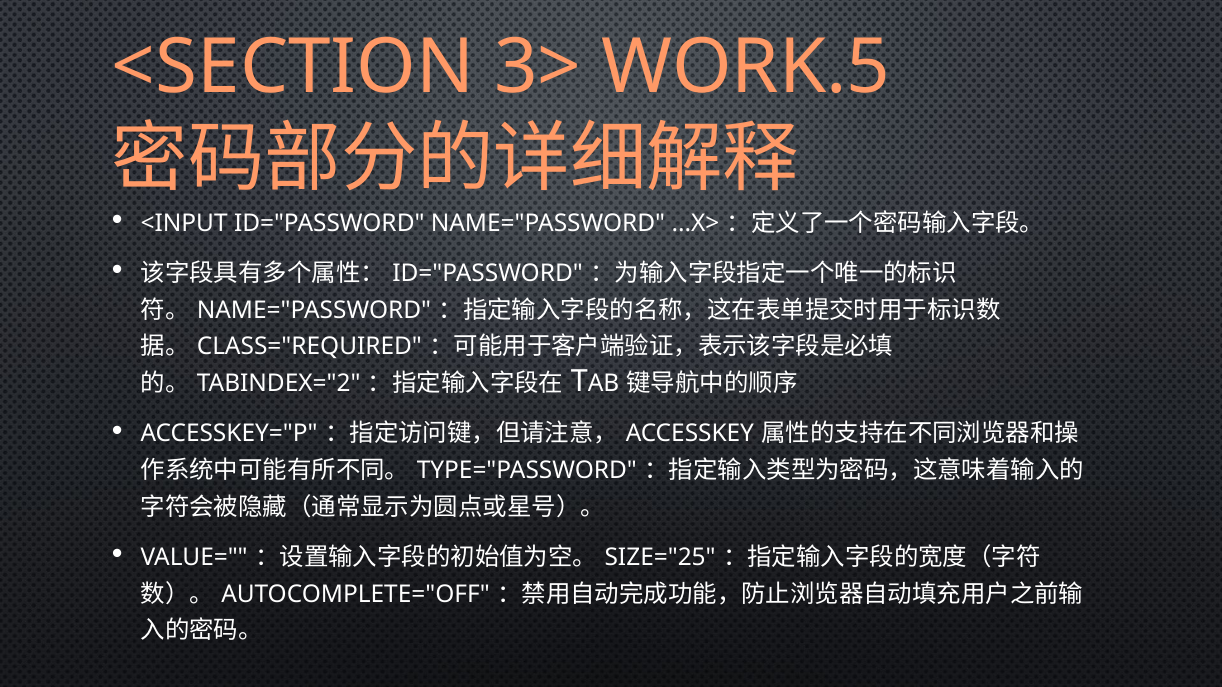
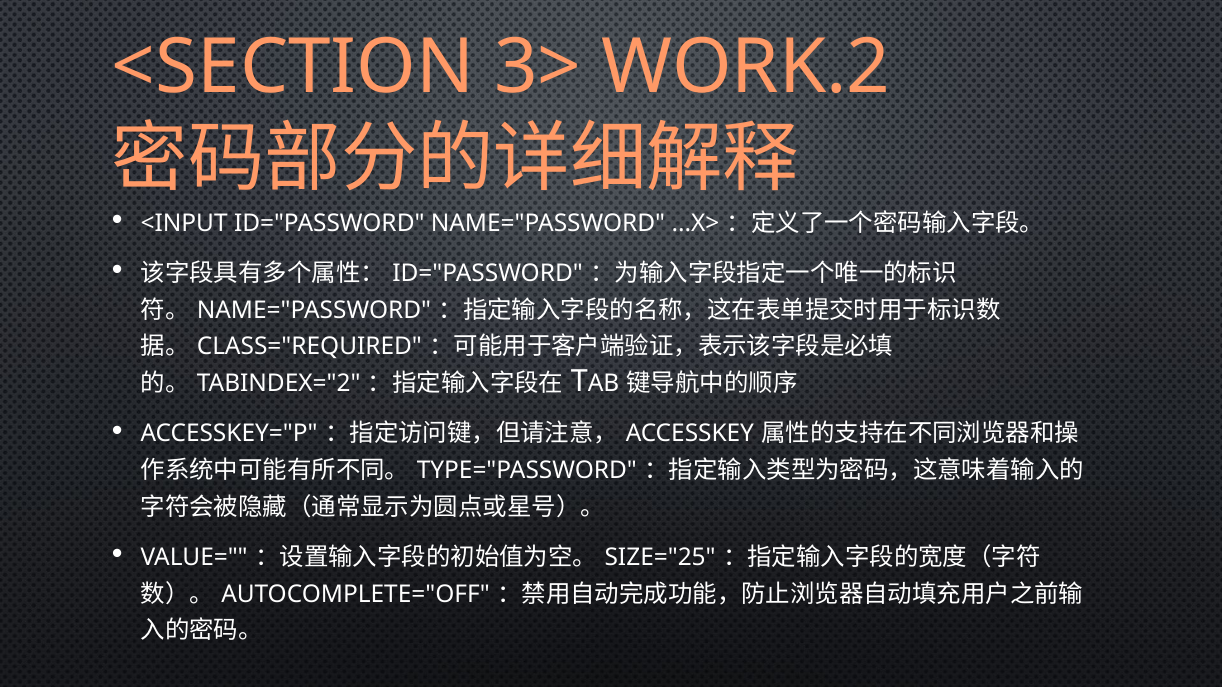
WORK.5: WORK.5 -> WORK.2
